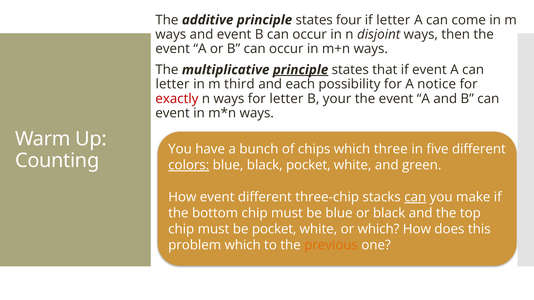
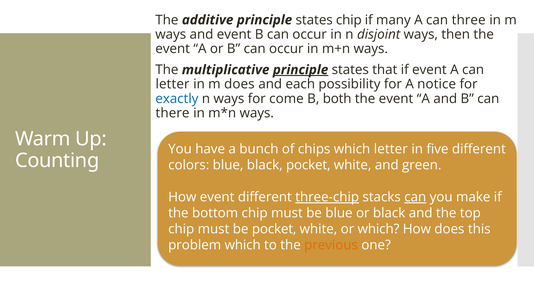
states four: four -> chip
if letter: letter -> many
come: come -> three
m third: third -> does
exactly colour: red -> blue
for letter: letter -> come
your: your -> both
event at (173, 113): event -> there
which three: three -> letter
colors underline: present -> none
three-chip underline: none -> present
